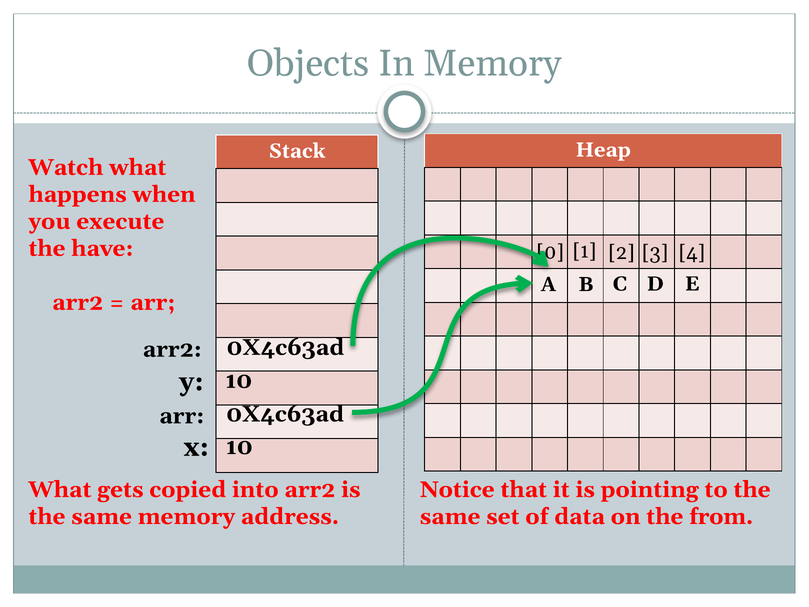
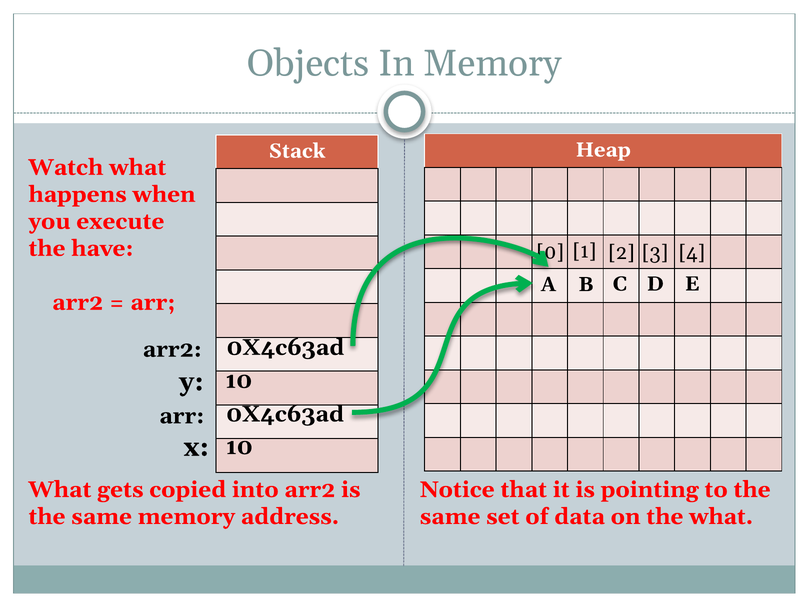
the from: from -> what
